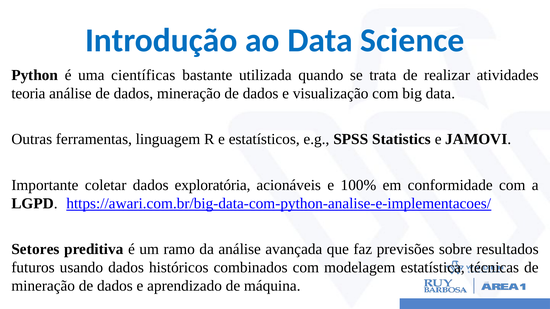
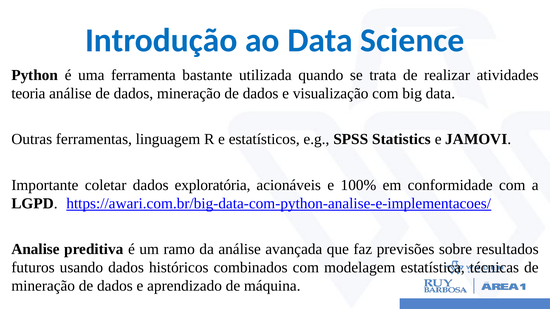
científicas: científicas -> ferramenta
Setores: Setores -> Analise
